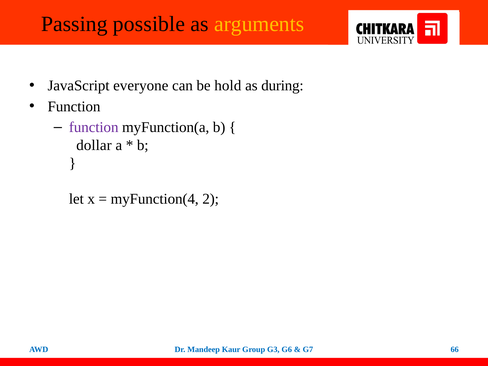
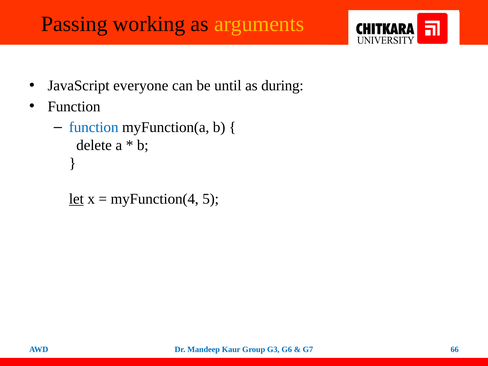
possible: possible -> working
hold: hold -> until
function at (94, 127) colour: purple -> blue
dollar: dollar -> delete
let underline: none -> present
2: 2 -> 5
